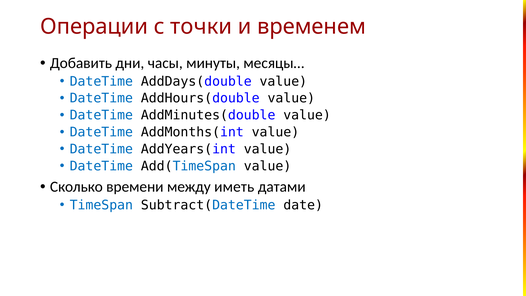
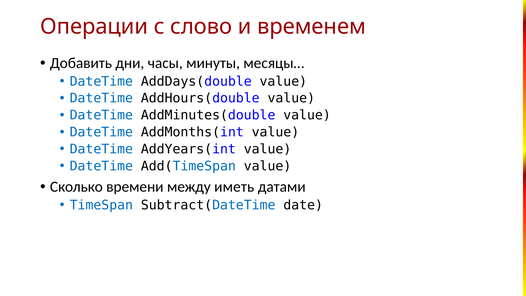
точки: точки -> слово
